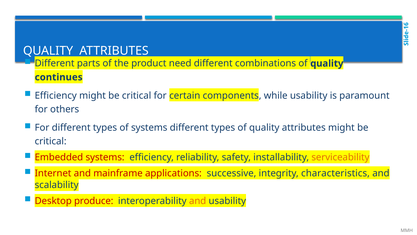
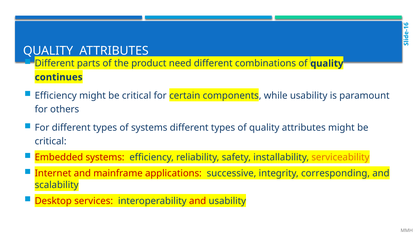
characteristics: characteristics -> corresponding
produce: produce -> services
and at (198, 201) colour: orange -> red
